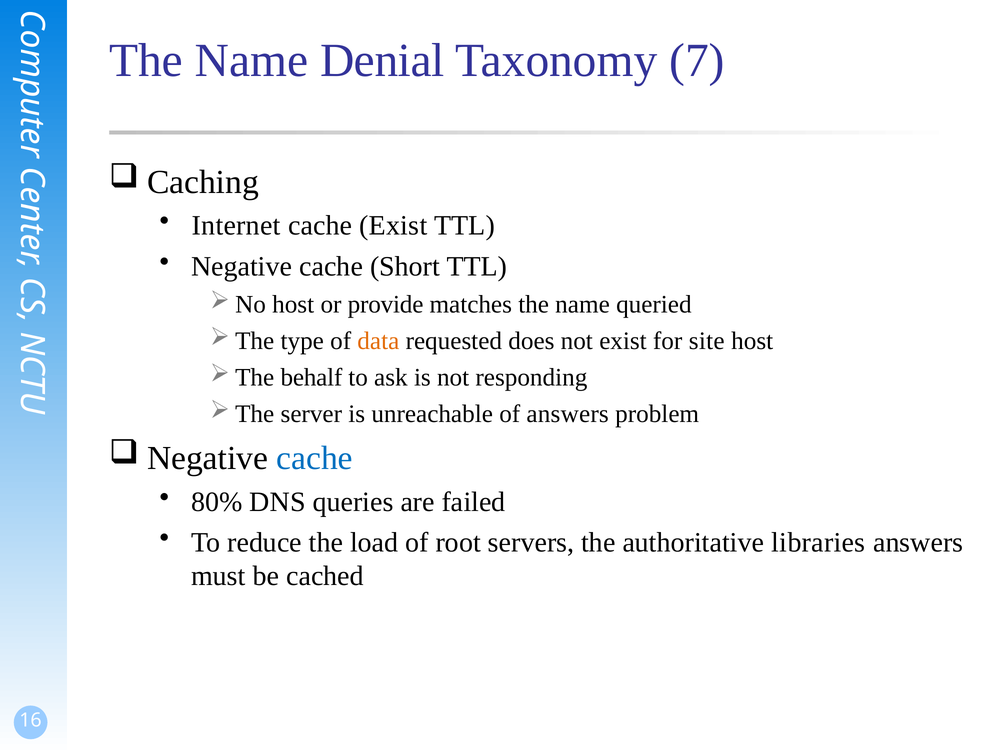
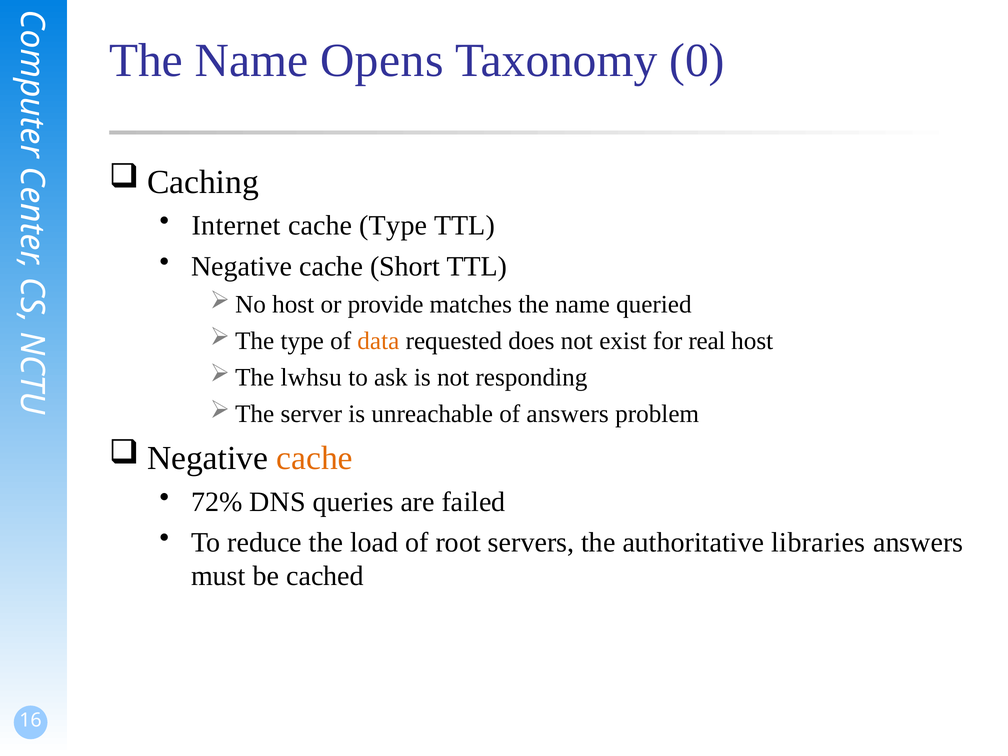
Denial: Denial -> Opens
7: 7 -> 0
cache Exist: Exist -> Type
site: site -> real
behalf: behalf -> lwhsu
cache at (315, 458) colour: blue -> orange
80%: 80% -> 72%
